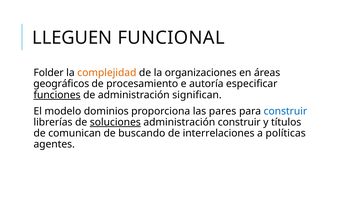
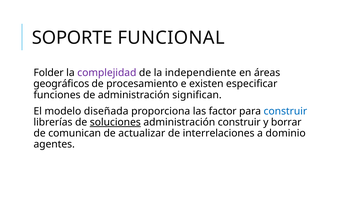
LLEGUEN: LLEGUEN -> SOPORTE
complejidad colour: orange -> purple
organizaciones: organizaciones -> independiente
autoría: autoría -> existen
funciones underline: present -> none
dominios: dominios -> diseñada
pares: pares -> factor
títulos: títulos -> borrar
buscando: buscando -> actualizar
políticas: políticas -> dominio
